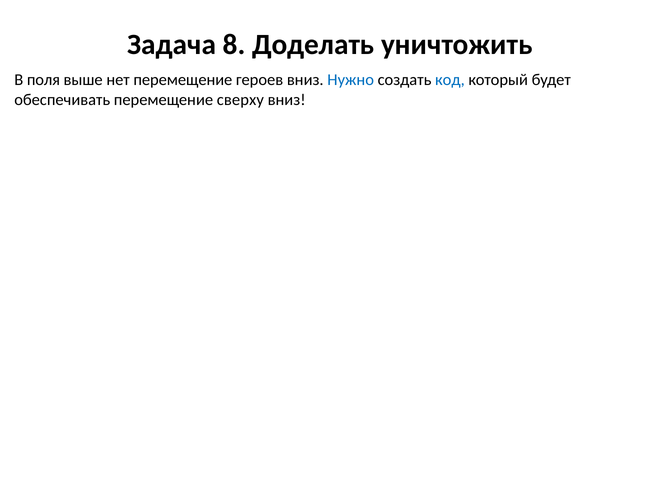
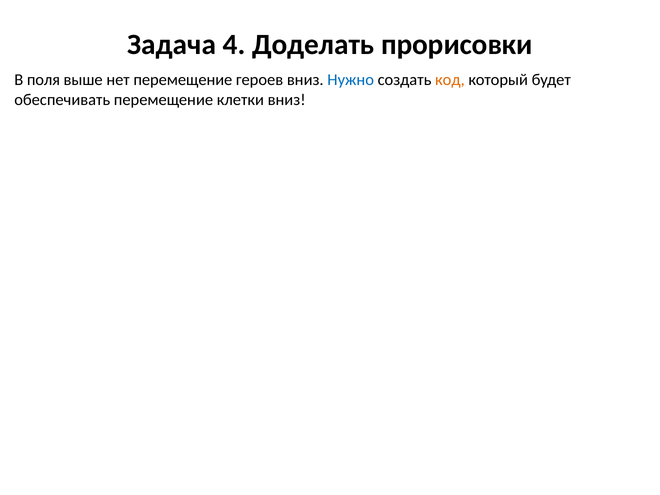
8: 8 -> 4
уничтожить: уничтожить -> прорисовки
код colour: blue -> orange
сверху: сверху -> клетки
